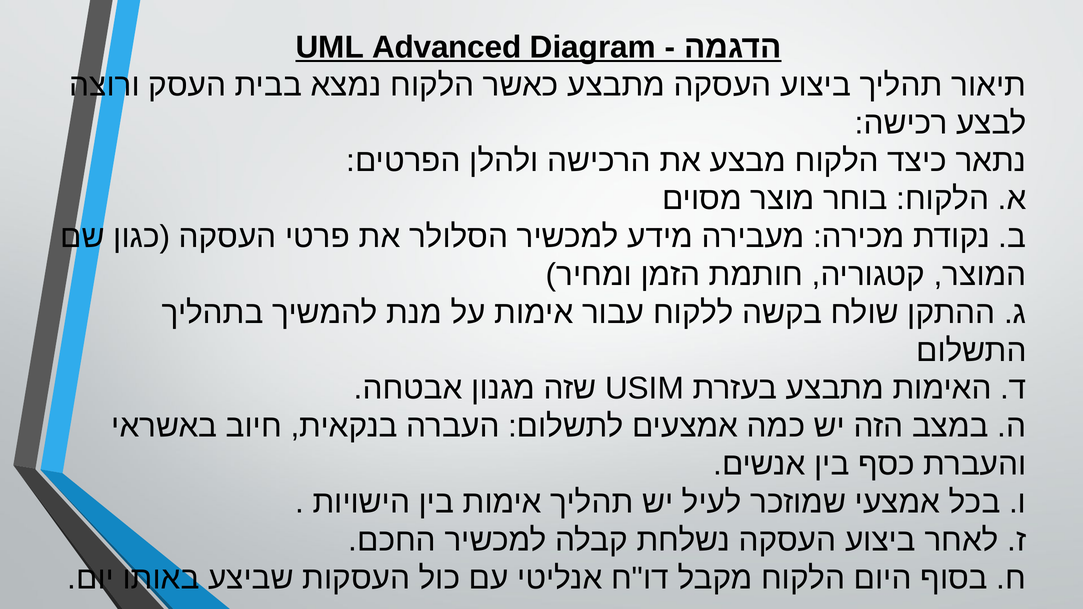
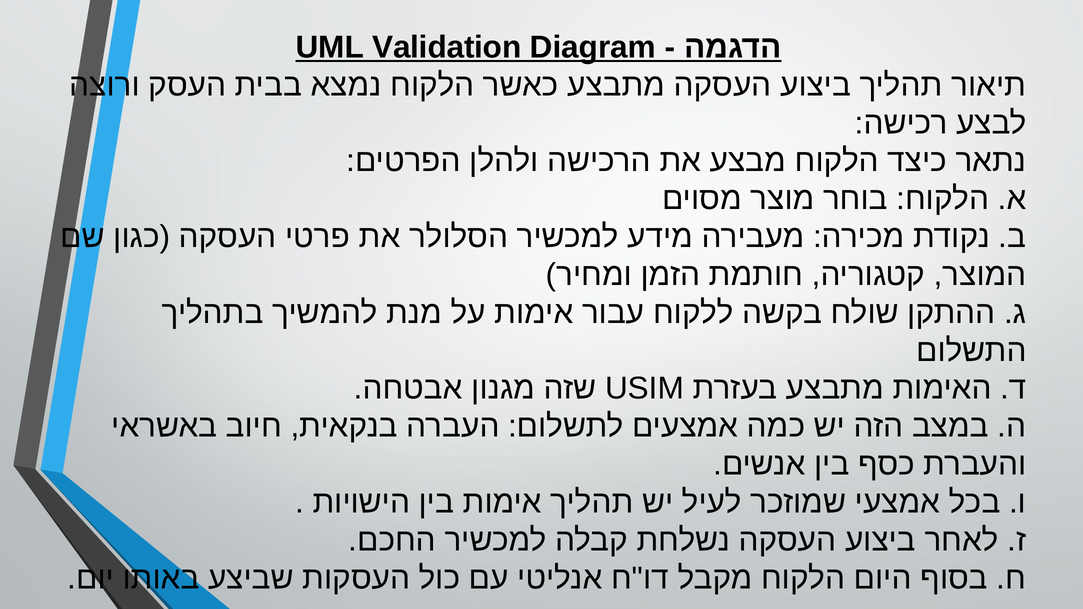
Advanced: Advanced -> Validation
